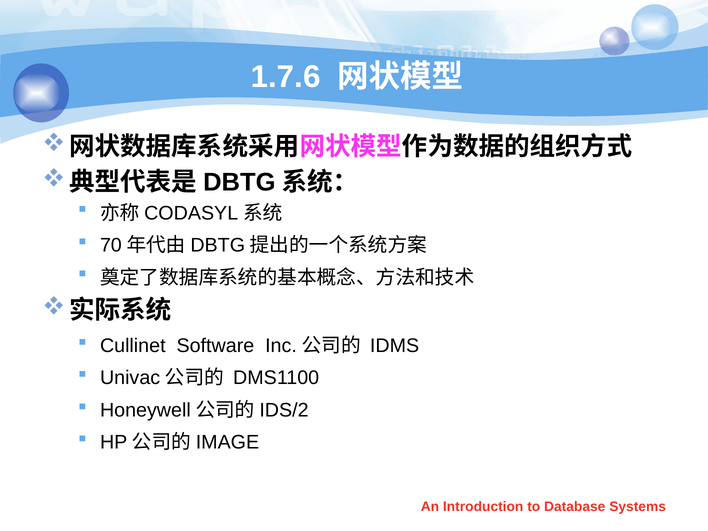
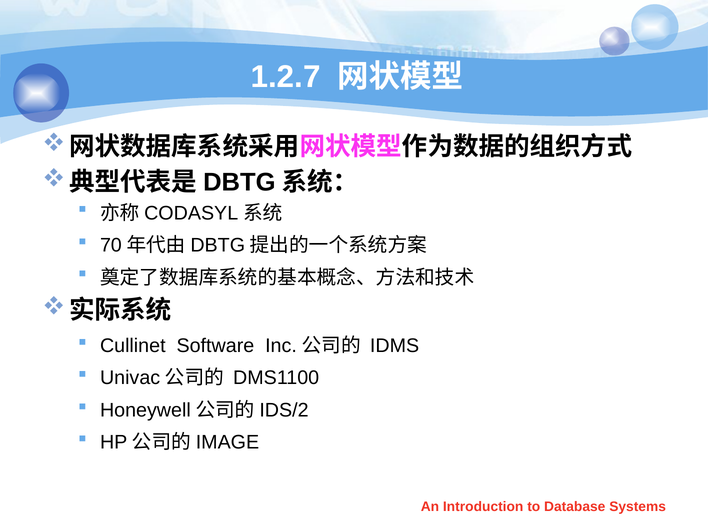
1.7.6: 1.7.6 -> 1.2.7
